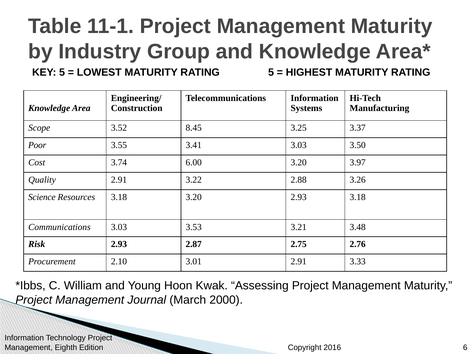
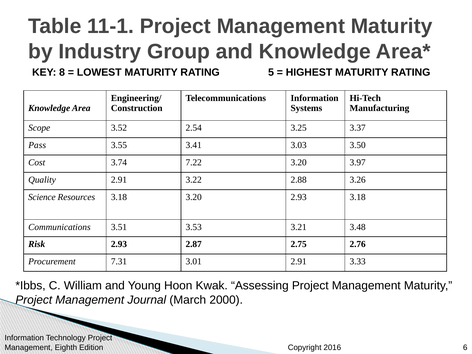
KEY 5: 5 -> 8
8.45: 8.45 -> 2.54
Poor: Poor -> Pass
6.00: 6.00 -> 7.22
Communications 3.03: 3.03 -> 3.51
2.10: 2.10 -> 7.31
